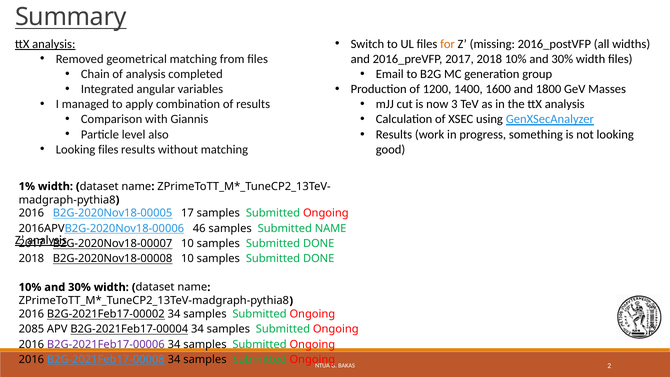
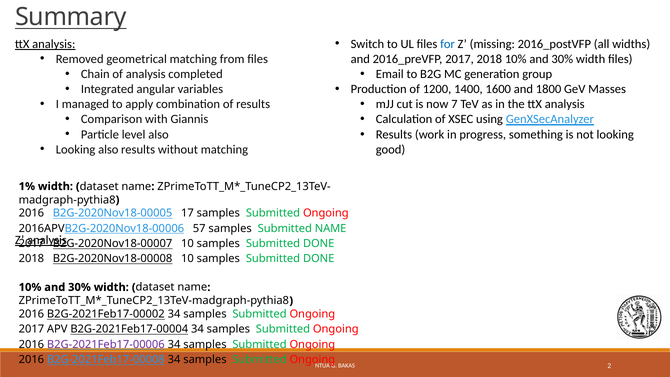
for colour: orange -> blue
3: 3 -> 7
Looking files: files -> also
46: 46 -> 57
2085 at (31, 329): 2085 -> 2017
